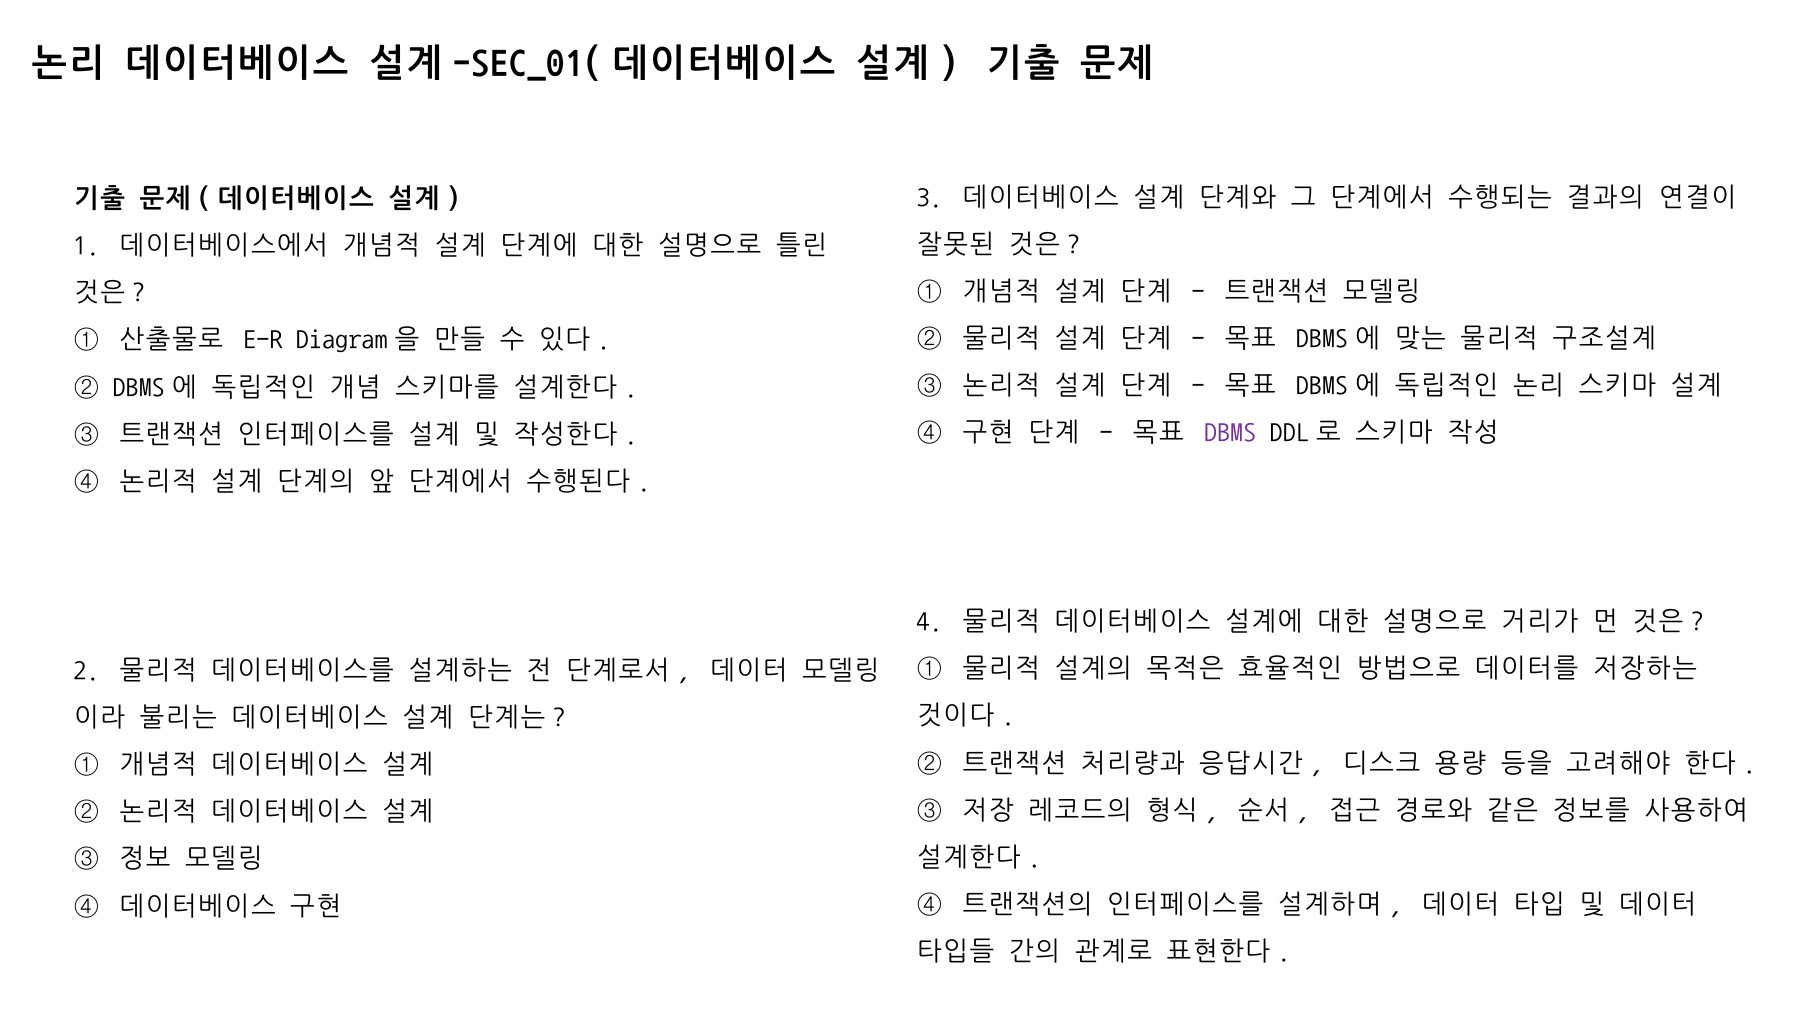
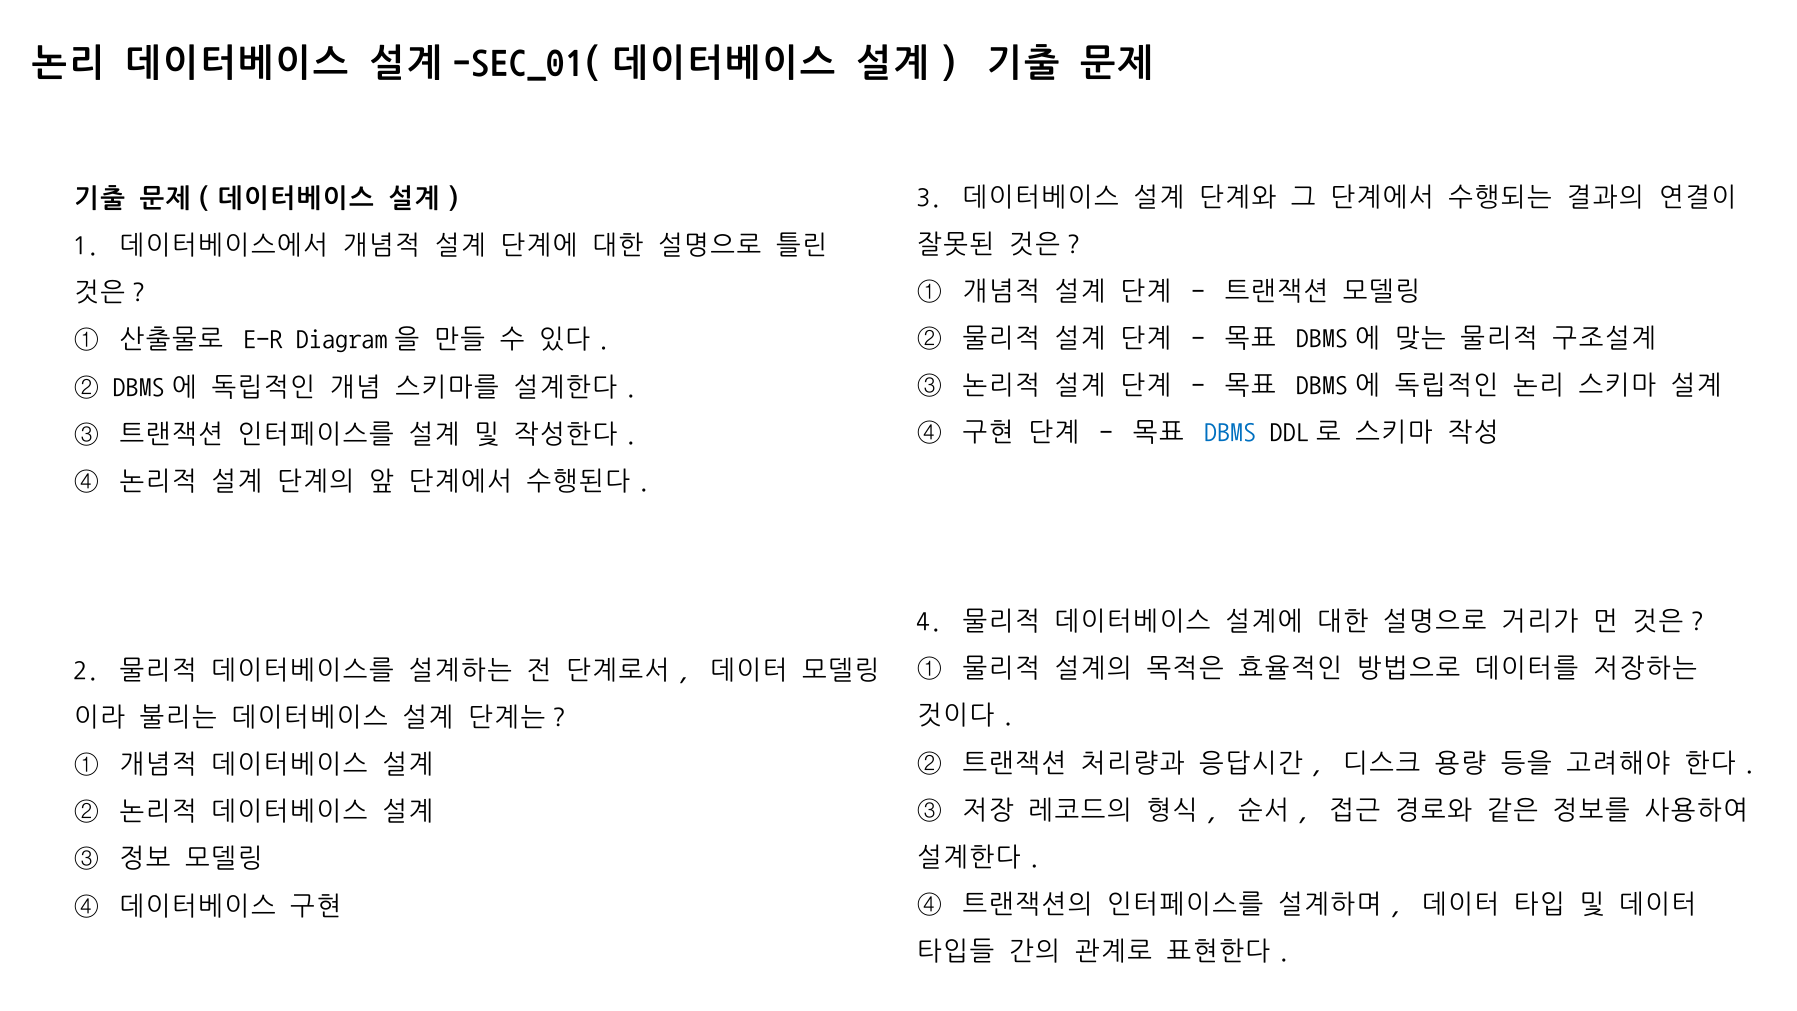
DBMS colour: purple -> blue
